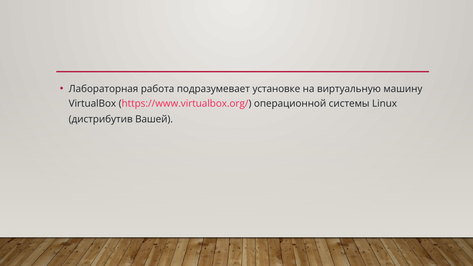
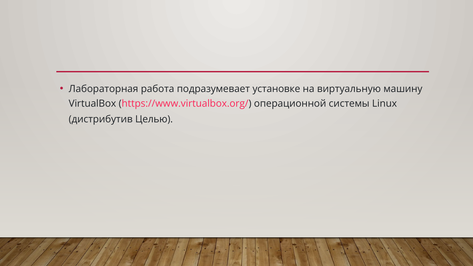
Вашей: Вашей -> Целью
